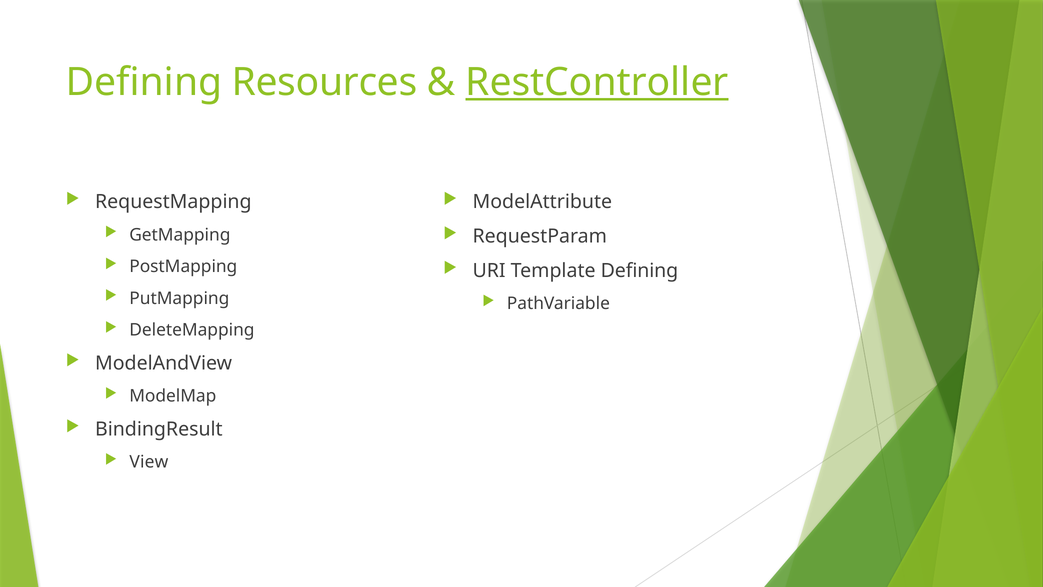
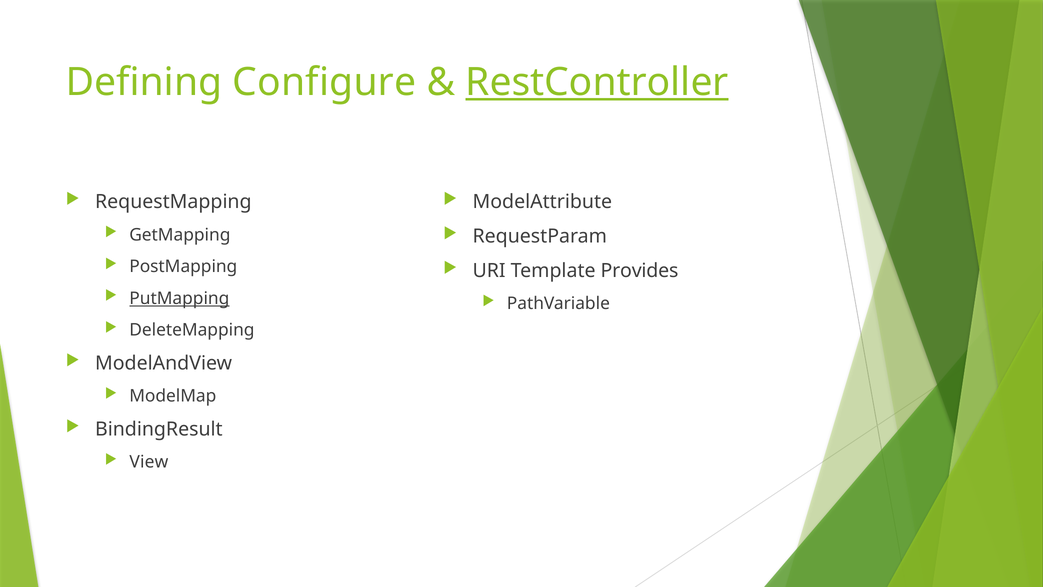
Resources: Resources -> Configure
Template Defining: Defining -> Provides
PutMapping underline: none -> present
